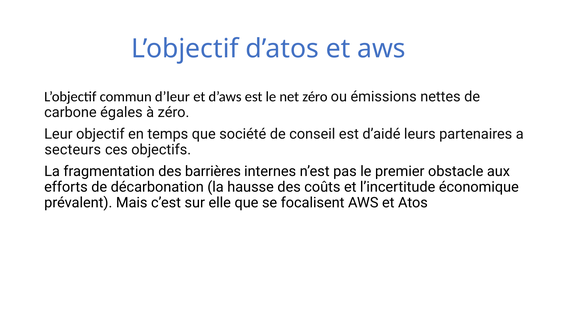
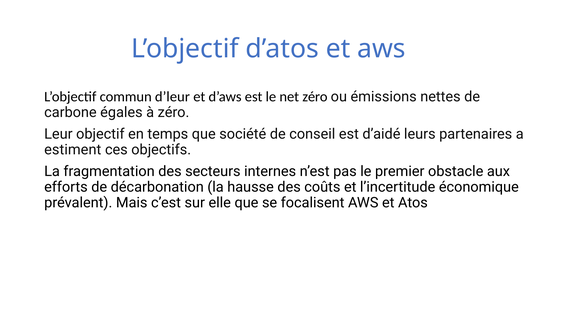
secteurs: secteurs -> estiment
barrières: barrières -> secteurs
